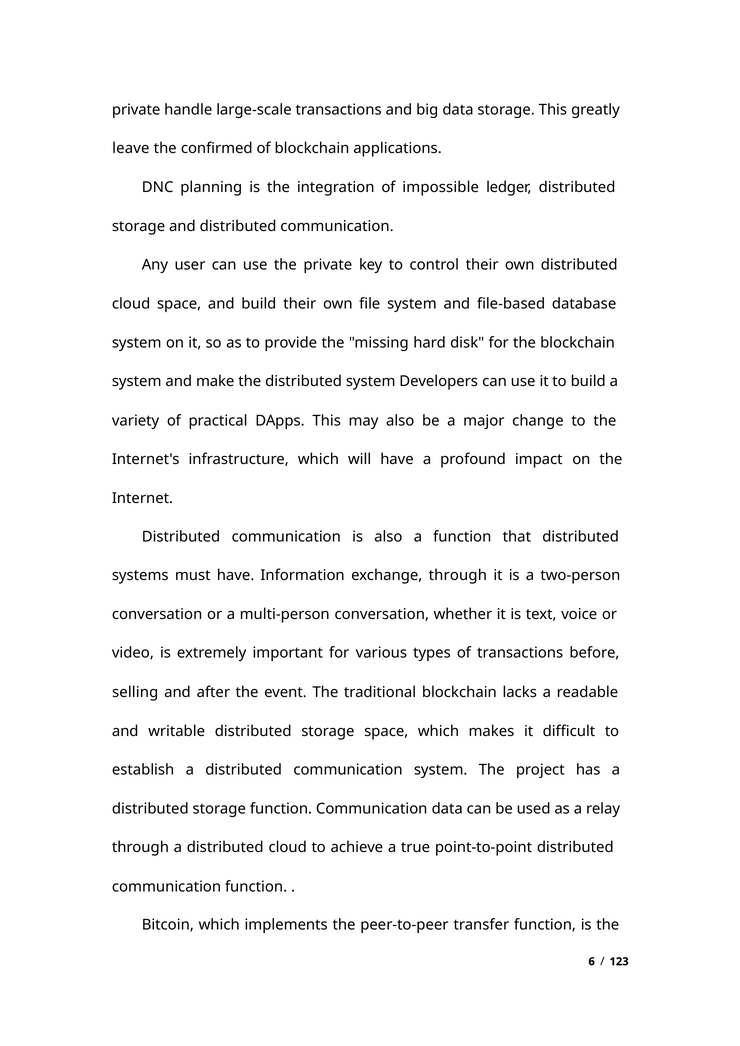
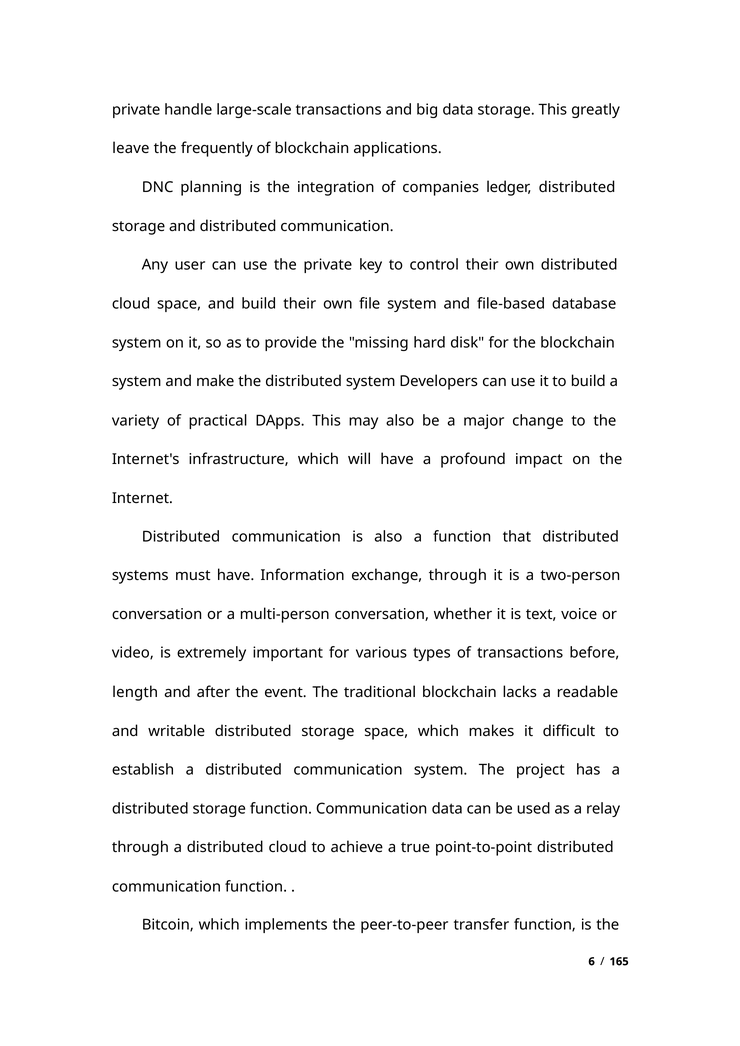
confirmed: confirmed -> frequently
impossible: impossible -> companies
selling: selling -> length
123: 123 -> 165
